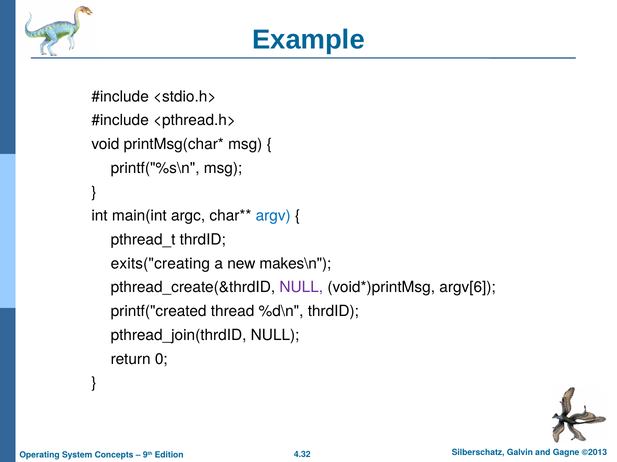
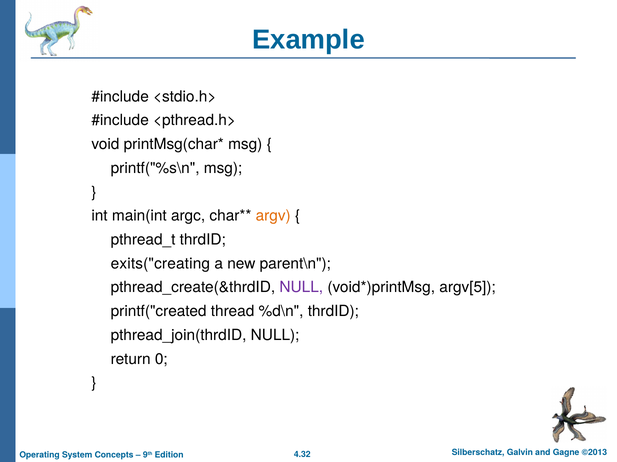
argv colour: blue -> orange
makes\n: makes\n -> parent\n
argv[6: argv[6 -> argv[5
